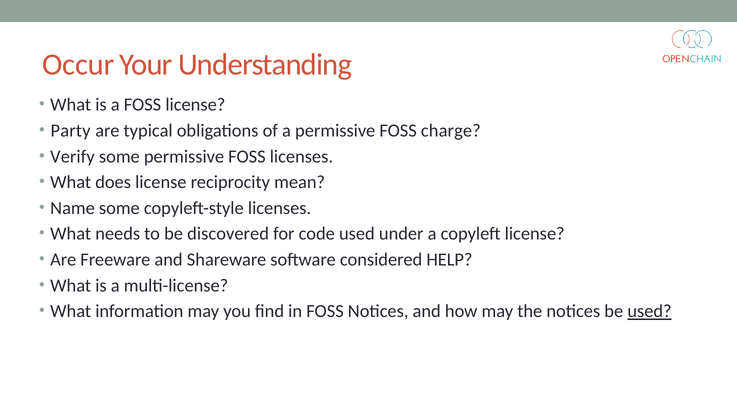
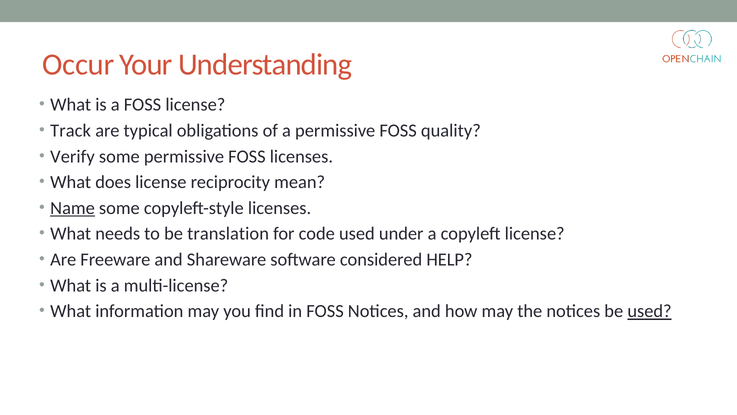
Party: Party -> Track
charge: charge -> quality
Name underline: none -> present
discovered: discovered -> translation
